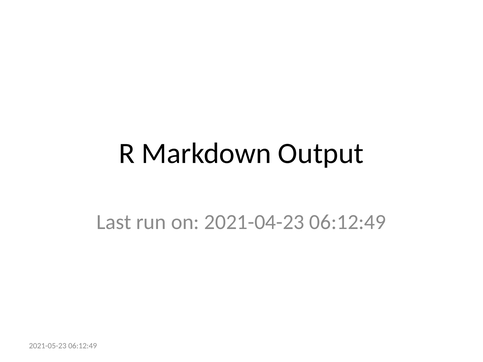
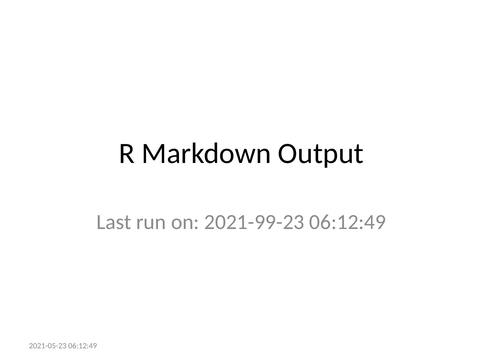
2021-04-23: 2021-04-23 -> 2021-99-23
